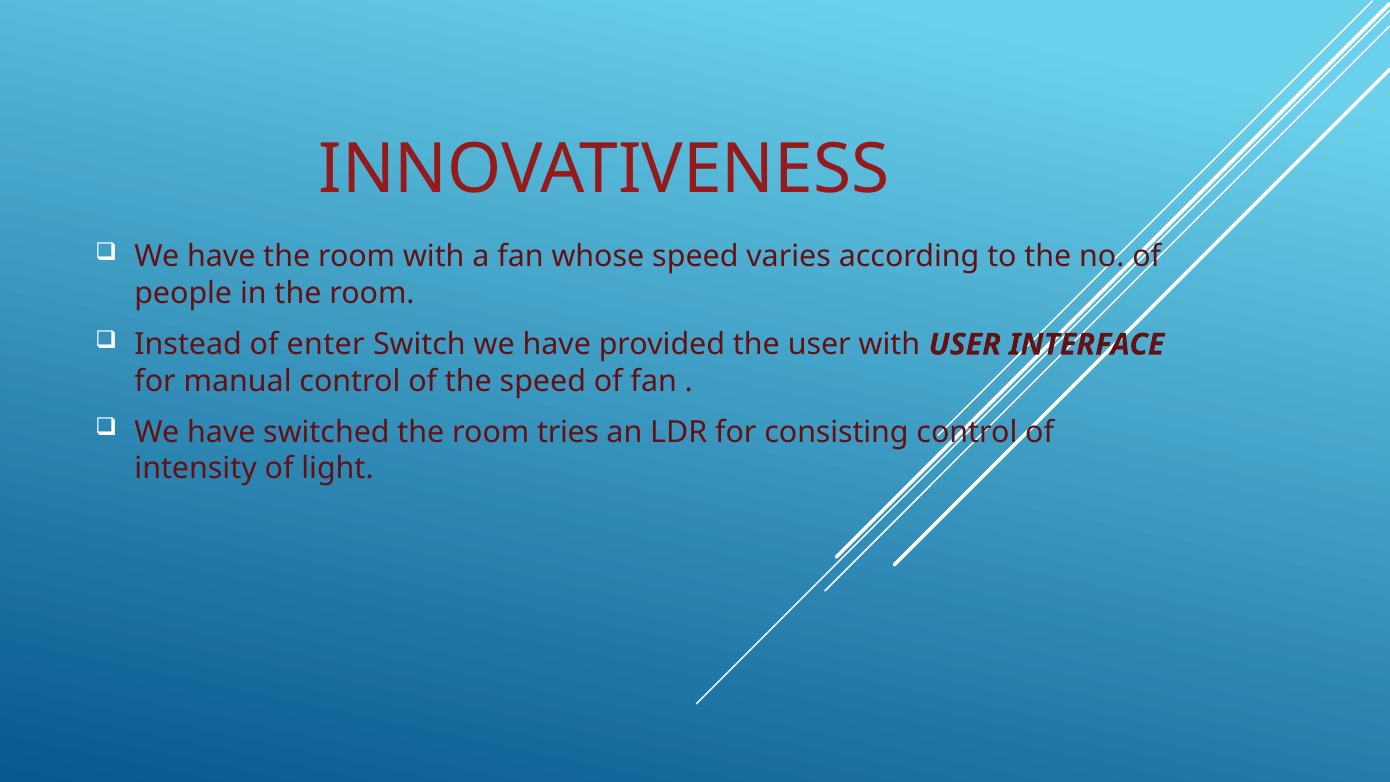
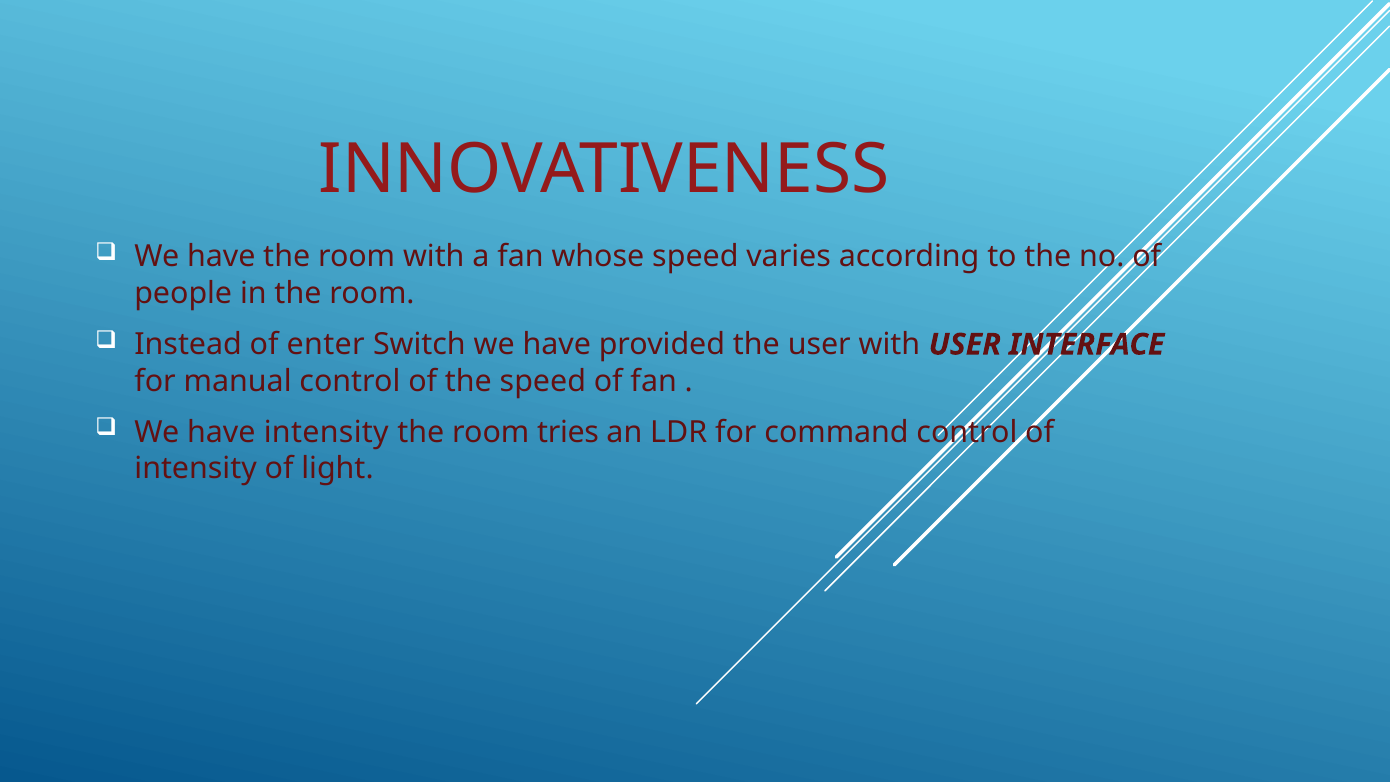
have switched: switched -> intensity
consisting: consisting -> command
